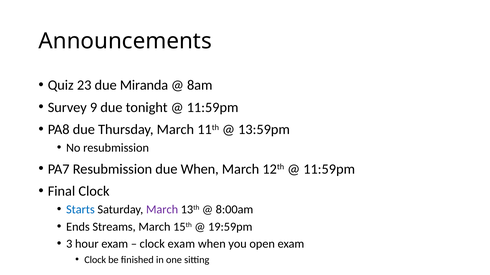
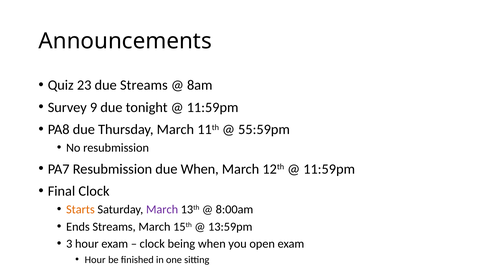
due Miranda: Miranda -> Streams
13:59pm: 13:59pm -> 55:59pm
Starts colour: blue -> orange
19:59pm: 19:59pm -> 13:59pm
clock exam: exam -> being
Clock at (95, 260): Clock -> Hour
